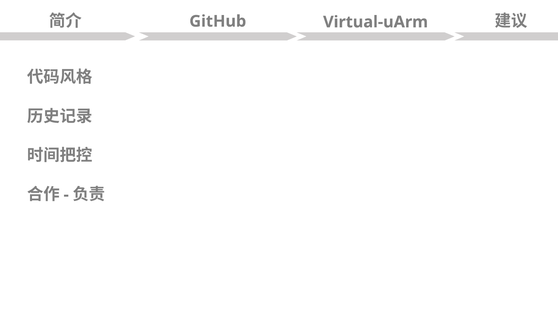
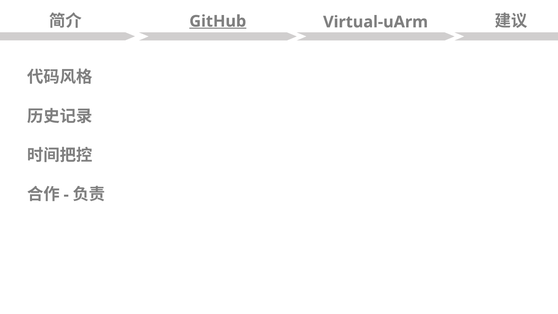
GitHub underline: none -> present
